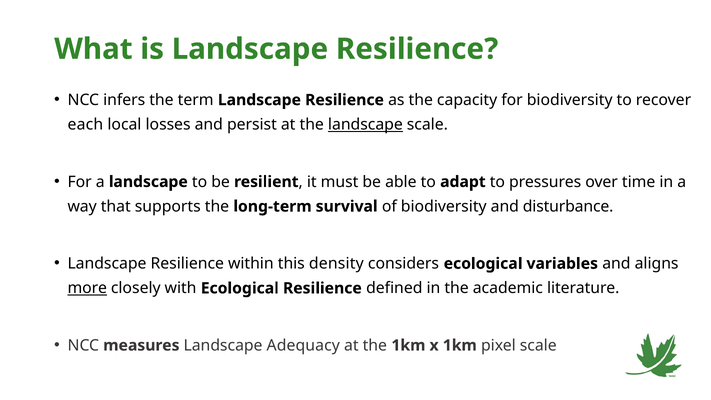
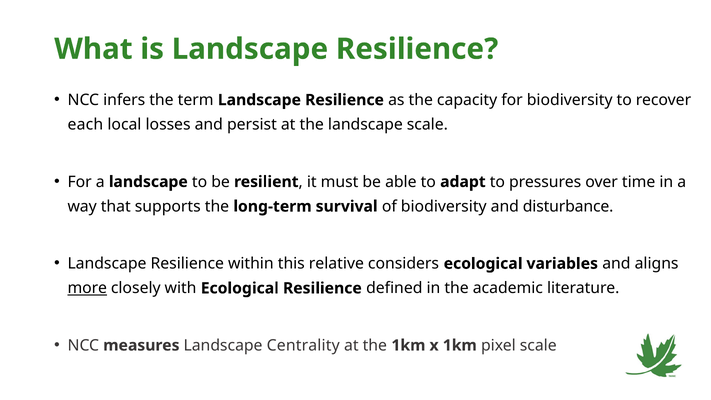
landscape at (365, 125) underline: present -> none
density: density -> relative
Adequacy: Adequacy -> Centrality
